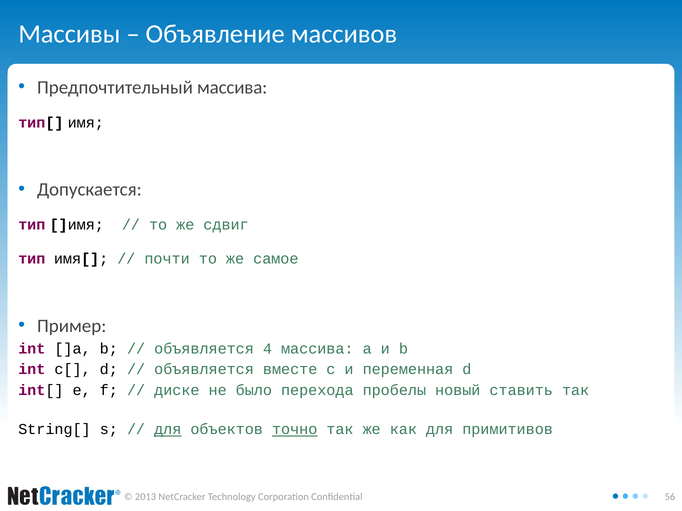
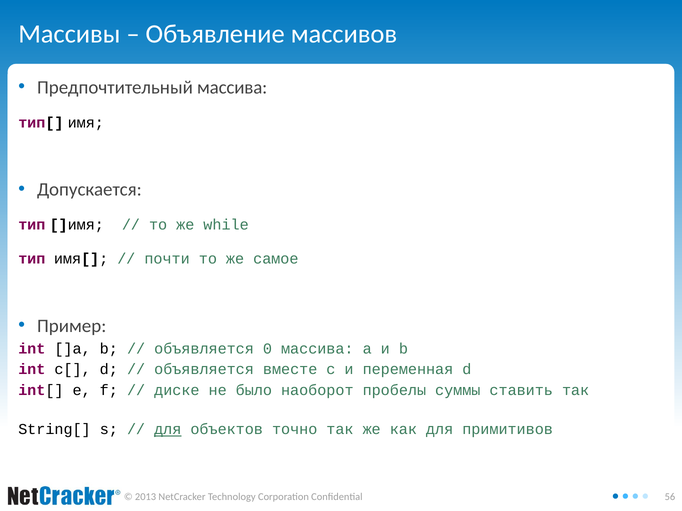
сдвиг: сдвиг -> while
4: 4 -> 0
перехода: перехода -> наоборот
новый: новый -> суммы
точно underline: present -> none
